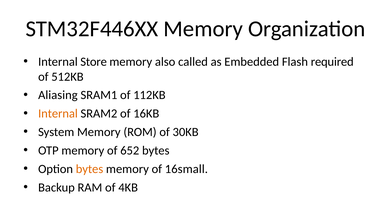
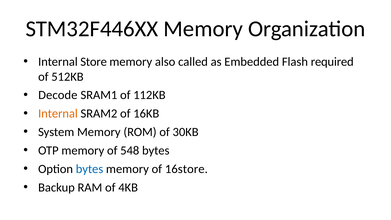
Aliasing: Aliasing -> Decode
652: 652 -> 548
bytes at (89, 169) colour: orange -> blue
16small: 16small -> 16store
